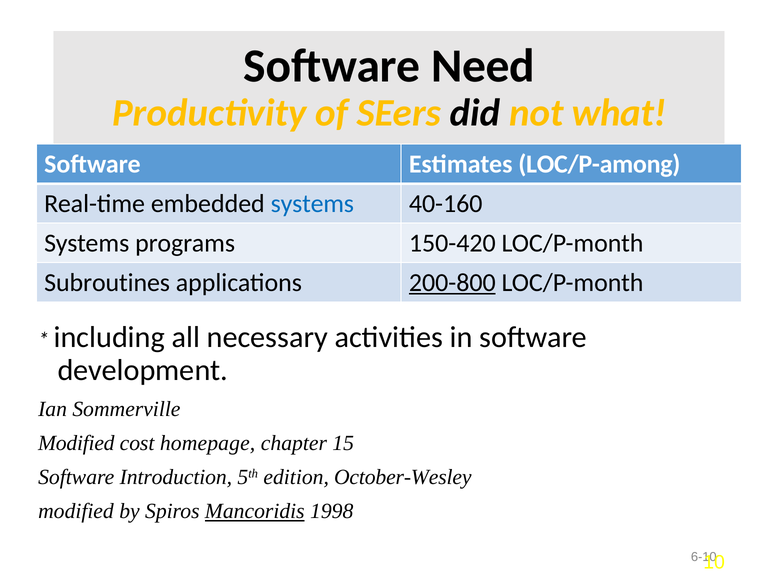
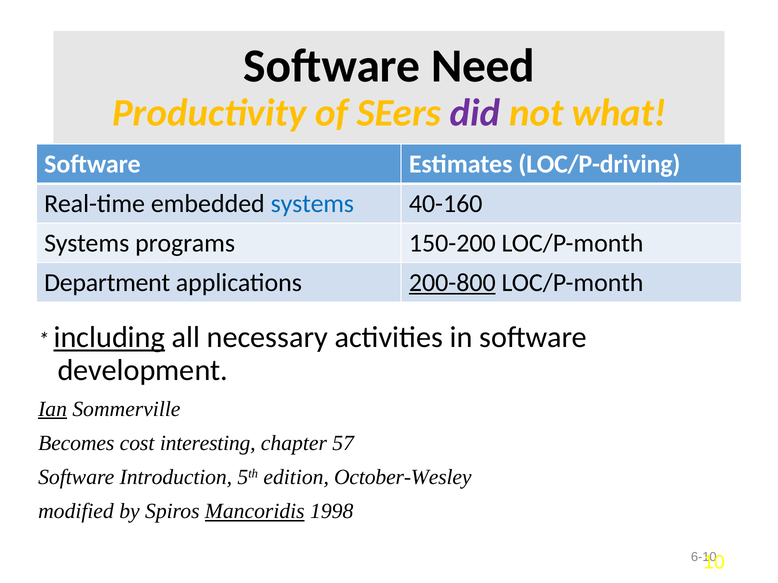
did colour: black -> purple
LOC/P-among: LOC/P-among -> LOC/P-driving
150-420: 150-420 -> 150-200
Subroutines: Subroutines -> Department
including underline: none -> present
Ian underline: none -> present
Modified at (76, 443): Modified -> Becomes
homepage: homepage -> interesting
15: 15 -> 57
